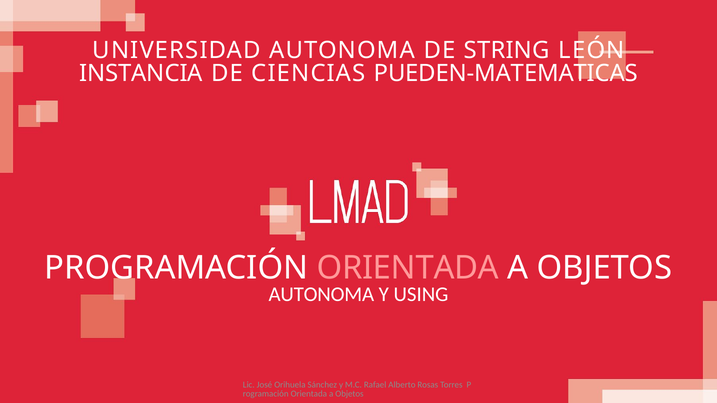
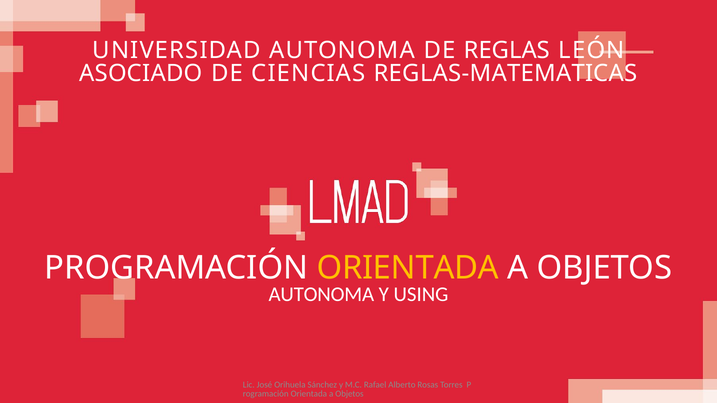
STRING: STRING -> REGLAS
INSTANCIA: INSTANCIA -> ASOCIADO
PUEDEN-MATEMATICAS: PUEDEN-MATEMATICAS -> REGLAS-MATEMATICAS
ORIENTADA at (408, 268) colour: pink -> yellow
